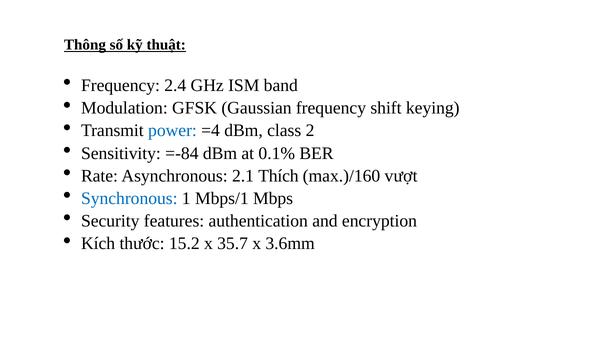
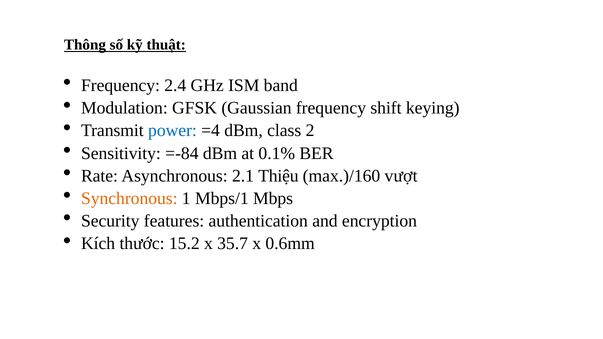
Thích: Thích -> Thiệu
Synchronous colour: blue -> orange
3.6mm: 3.6mm -> 0.6mm
